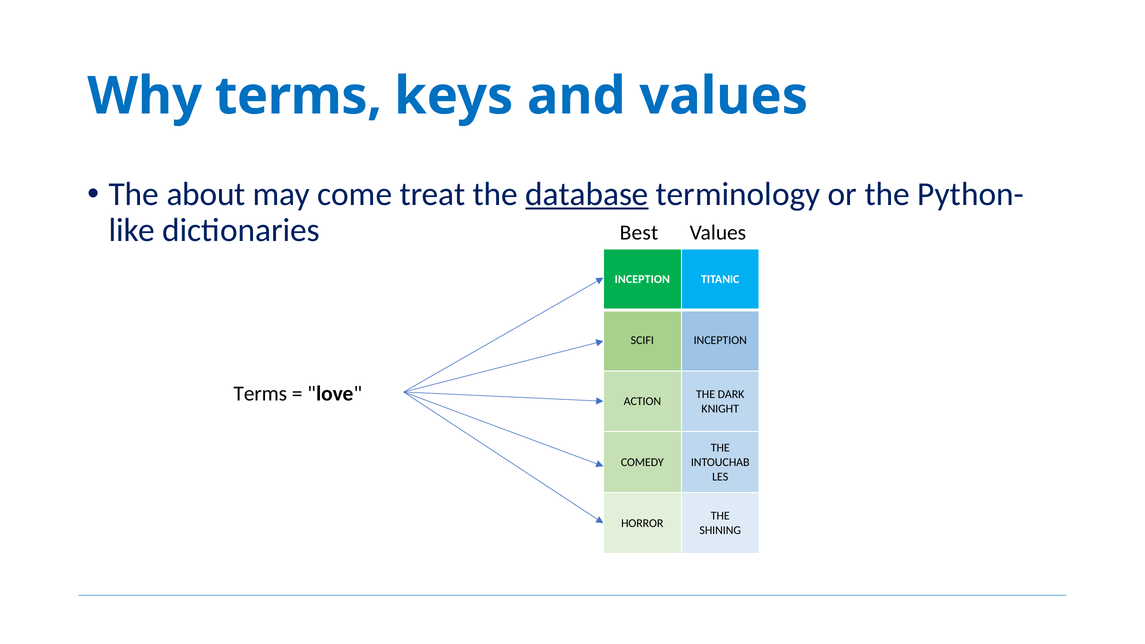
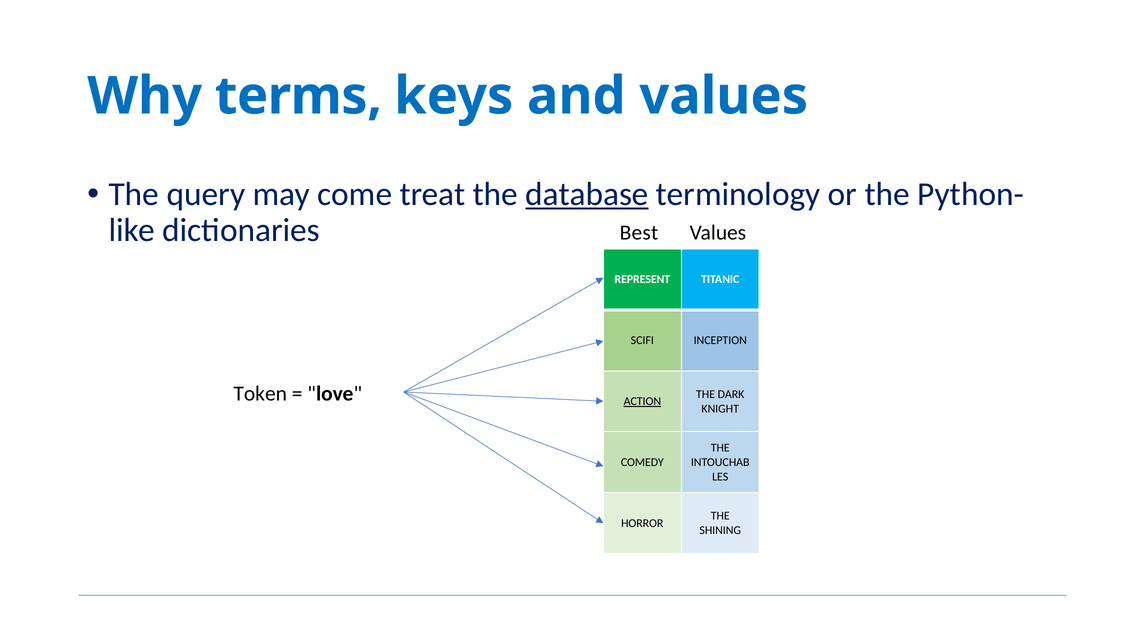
about: about -> query
INCEPTION at (642, 280): INCEPTION -> REPRESENT
Terms at (260, 394): Terms -> Token
ACTION underline: none -> present
